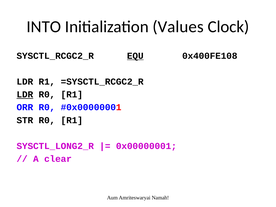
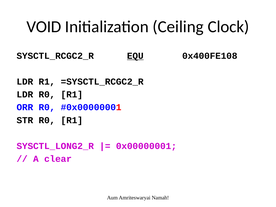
INTO: INTO -> VOID
Values: Values -> Ceiling
LDR at (25, 94) underline: present -> none
